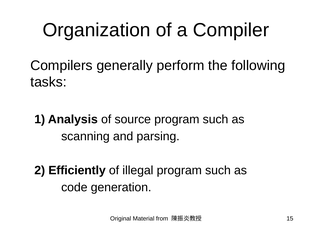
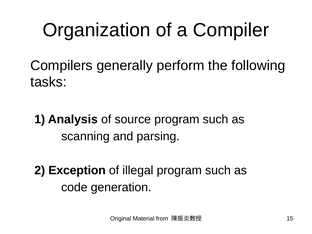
Efficiently: Efficiently -> Exception
